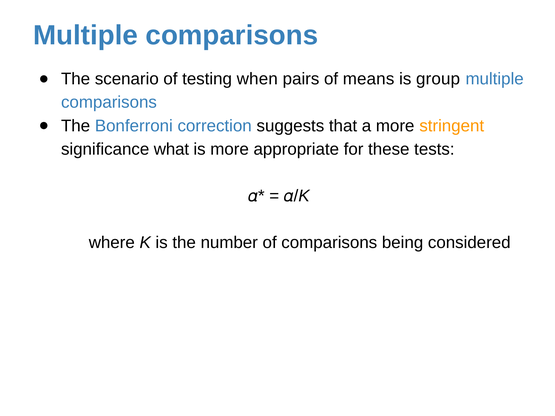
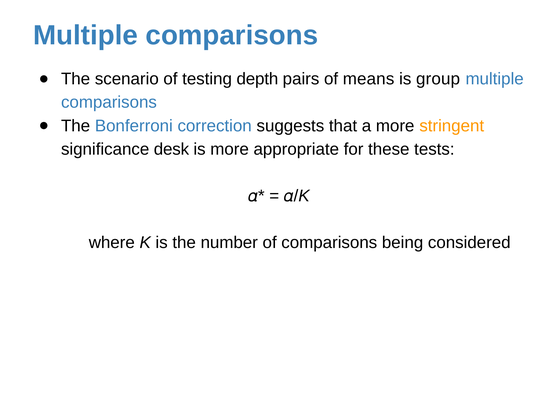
when: when -> depth
what: what -> desk
